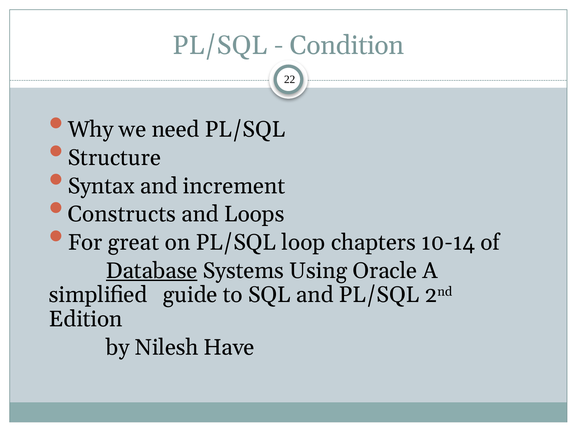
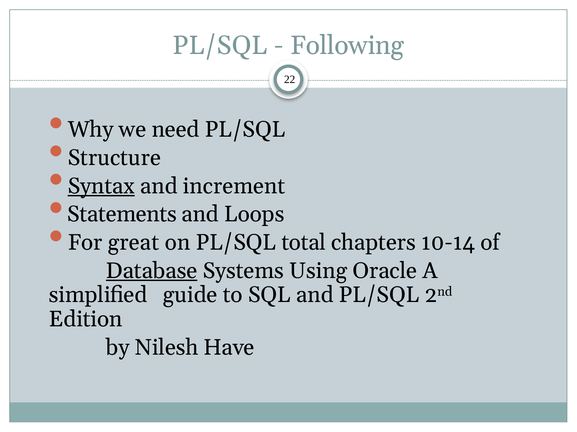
Condition: Condition -> Following
Syntax underline: none -> present
Constructs: Constructs -> Statements
loop: loop -> total
